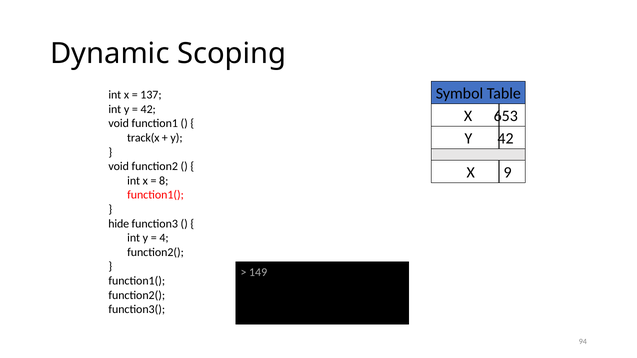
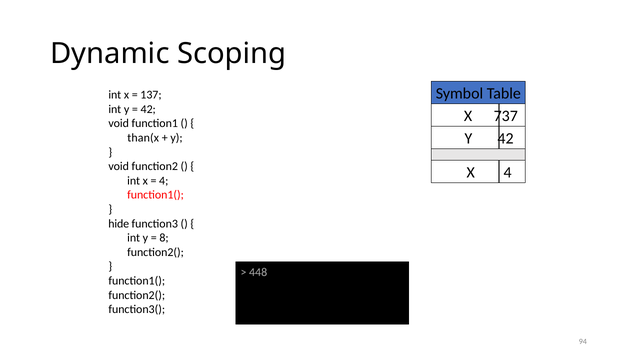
653: 653 -> 737
track(x: track(x -> than(x
X 9: 9 -> 4
8 at (164, 181): 8 -> 4
4: 4 -> 8
149: 149 -> 448
